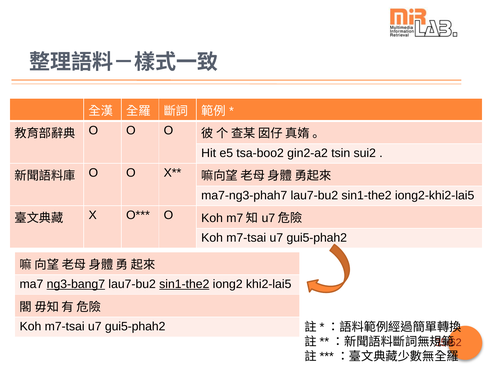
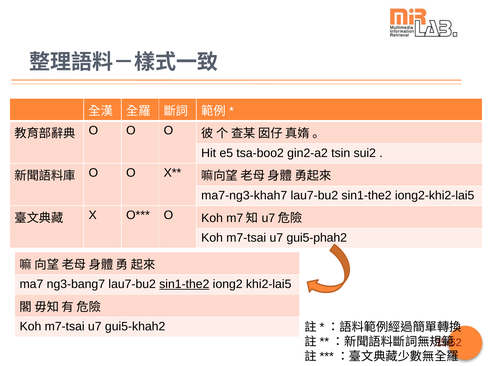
ma7-ng3-phah7: ma7-ng3-phah7 -> ma7-ng3-khah7
ng3-bang7 underline: present -> none
gui5-phah2 at (135, 327): gui5-phah2 -> gui5-khah2
